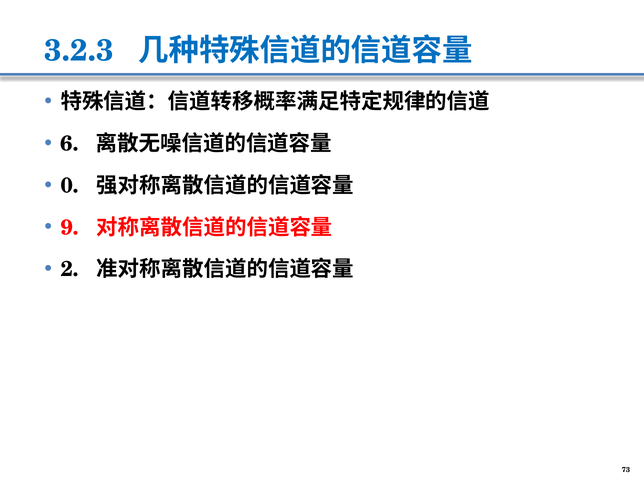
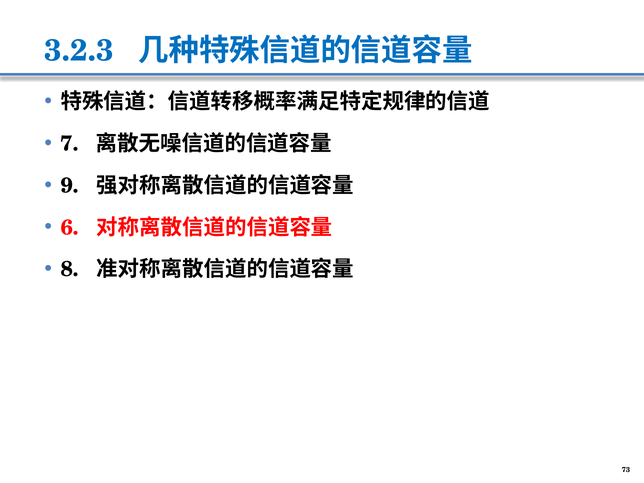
6: 6 -> 7
0: 0 -> 9
9: 9 -> 6
2: 2 -> 8
